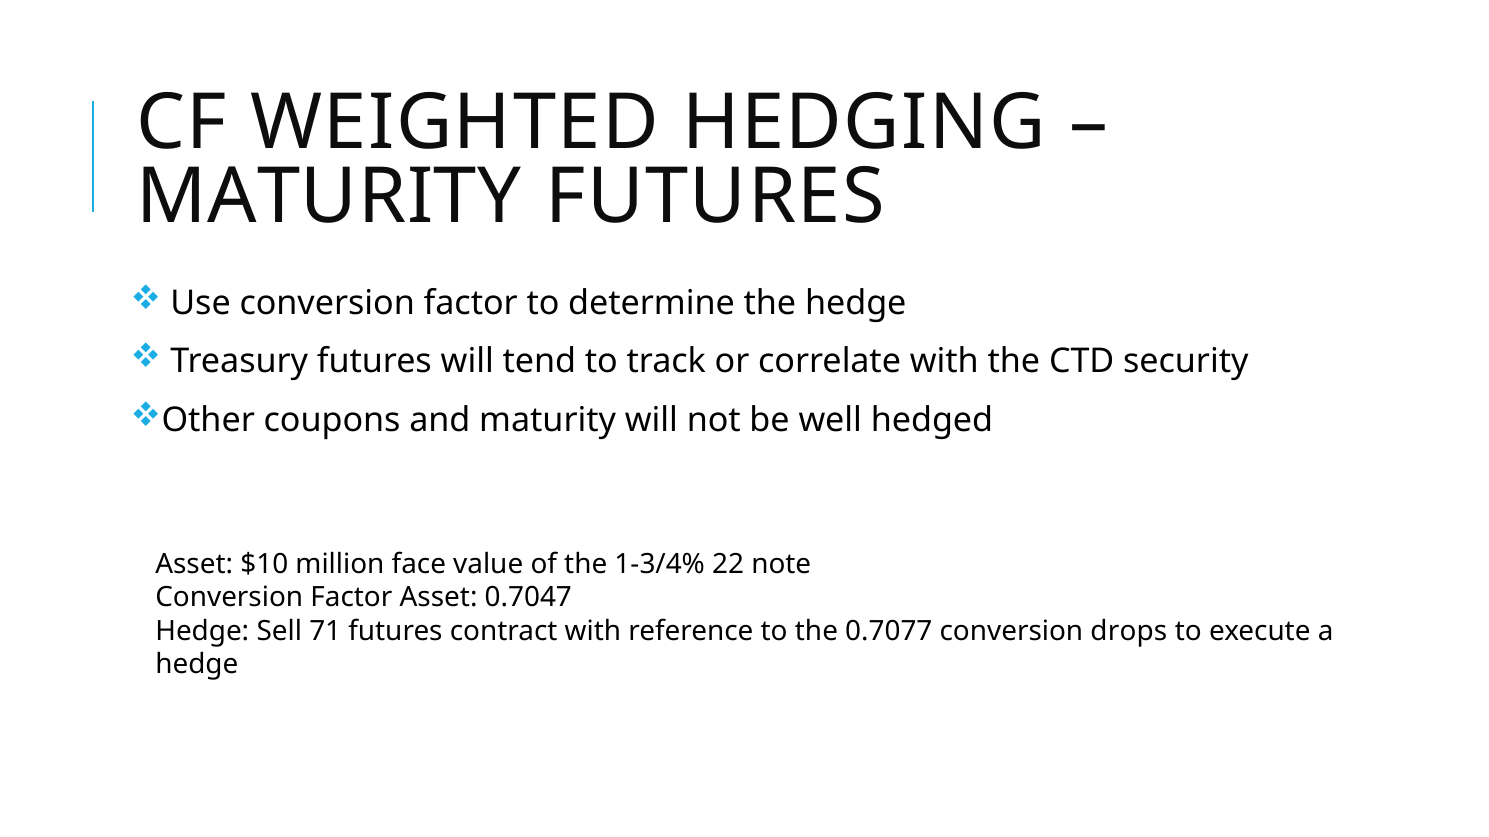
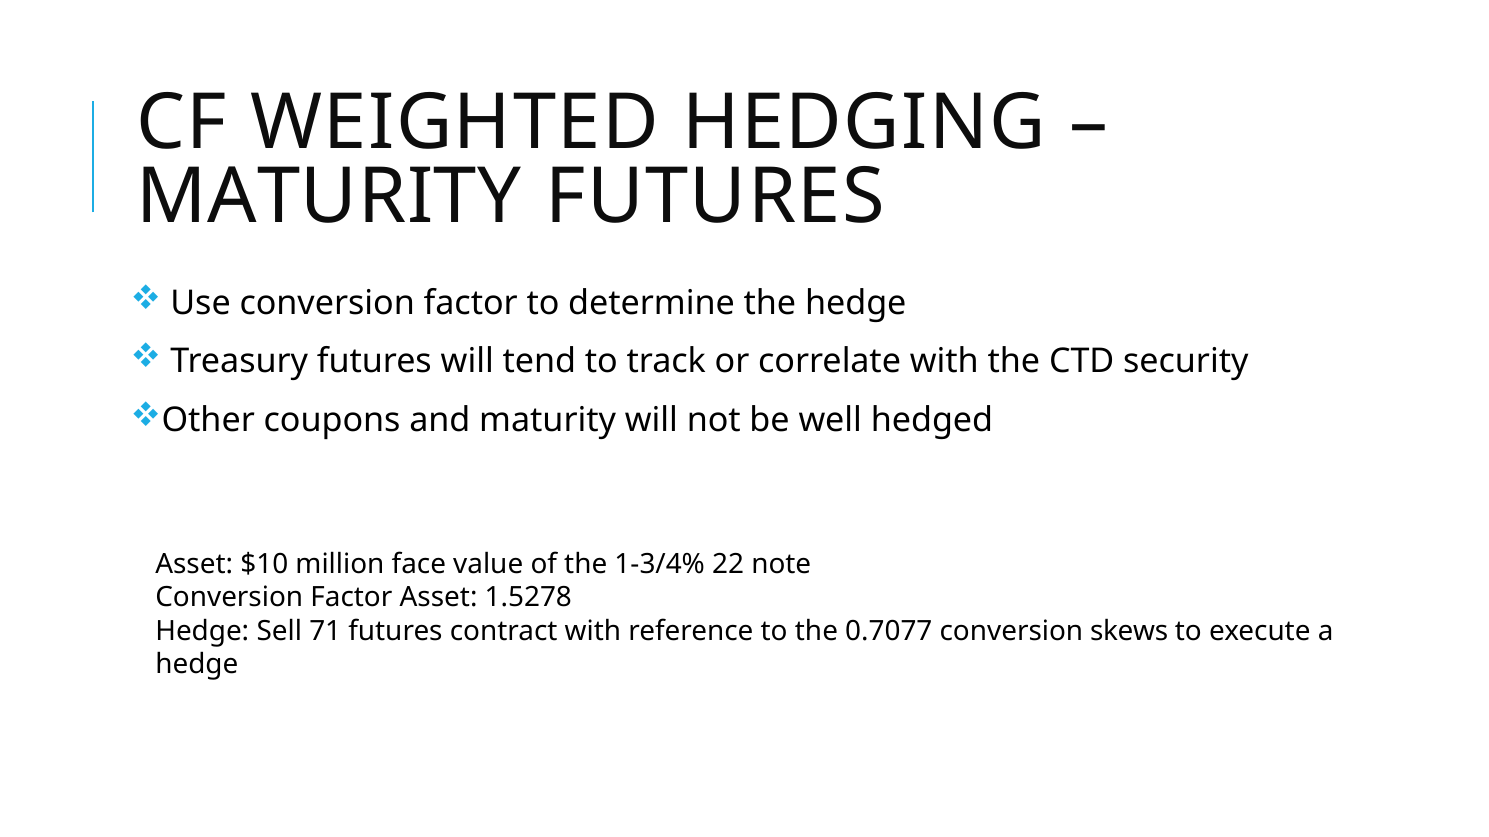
0.7047: 0.7047 -> 1.5278
drops: drops -> skews
